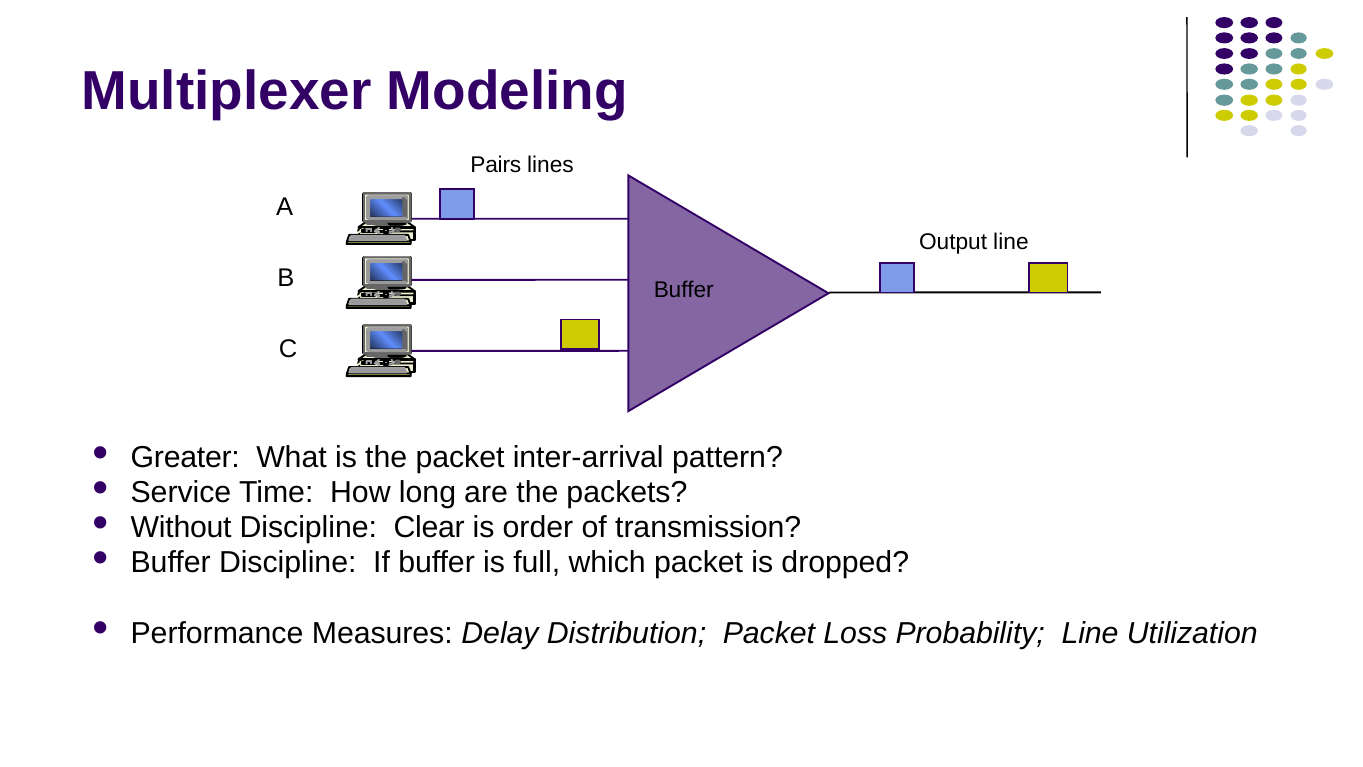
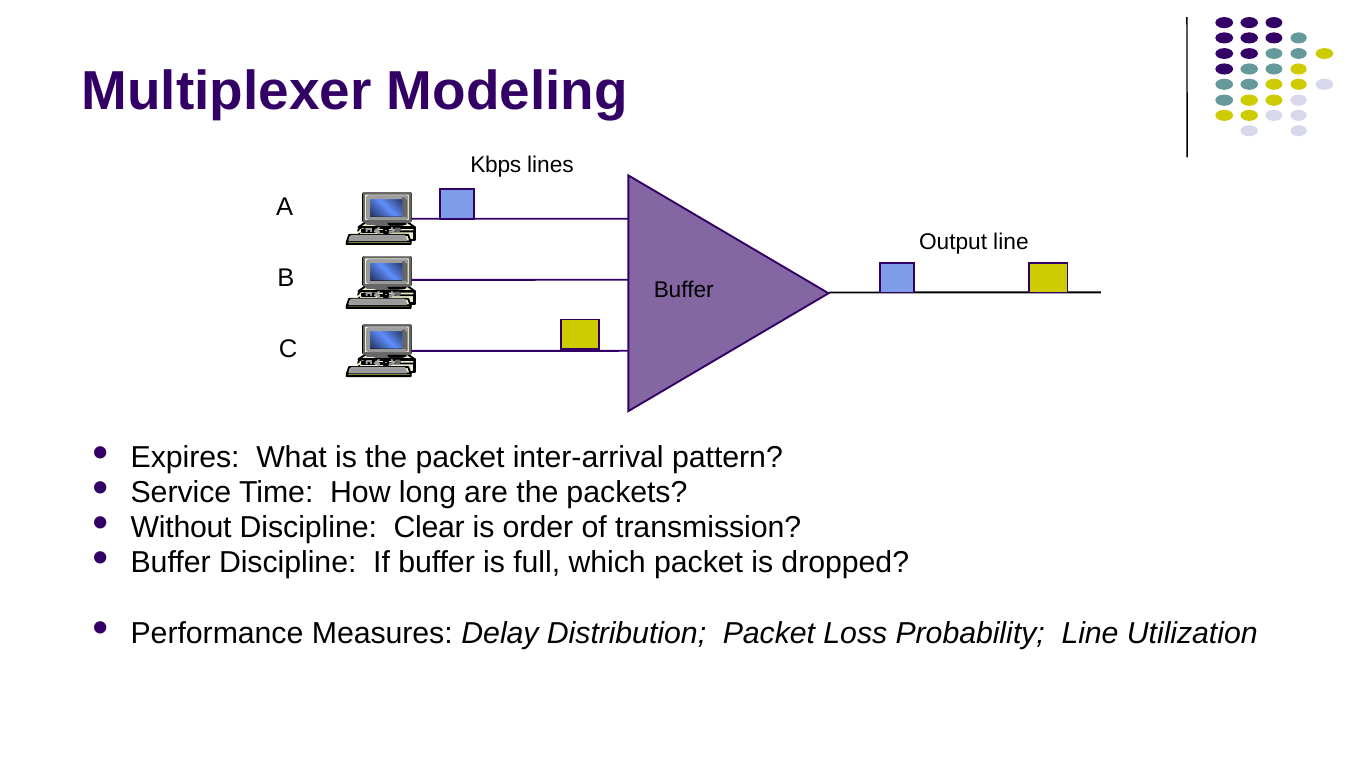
Pairs: Pairs -> Kbps
Greater: Greater -> Expires
